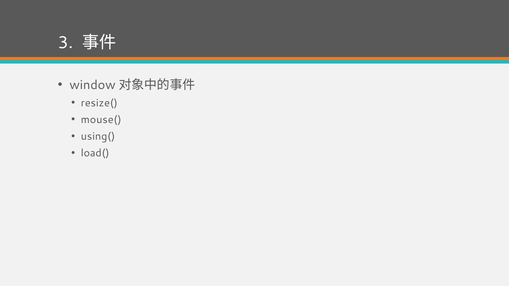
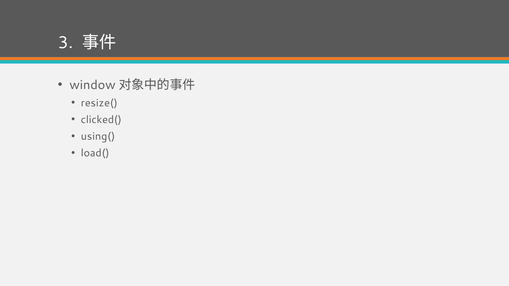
mouse(: mouse( -> clicked(
